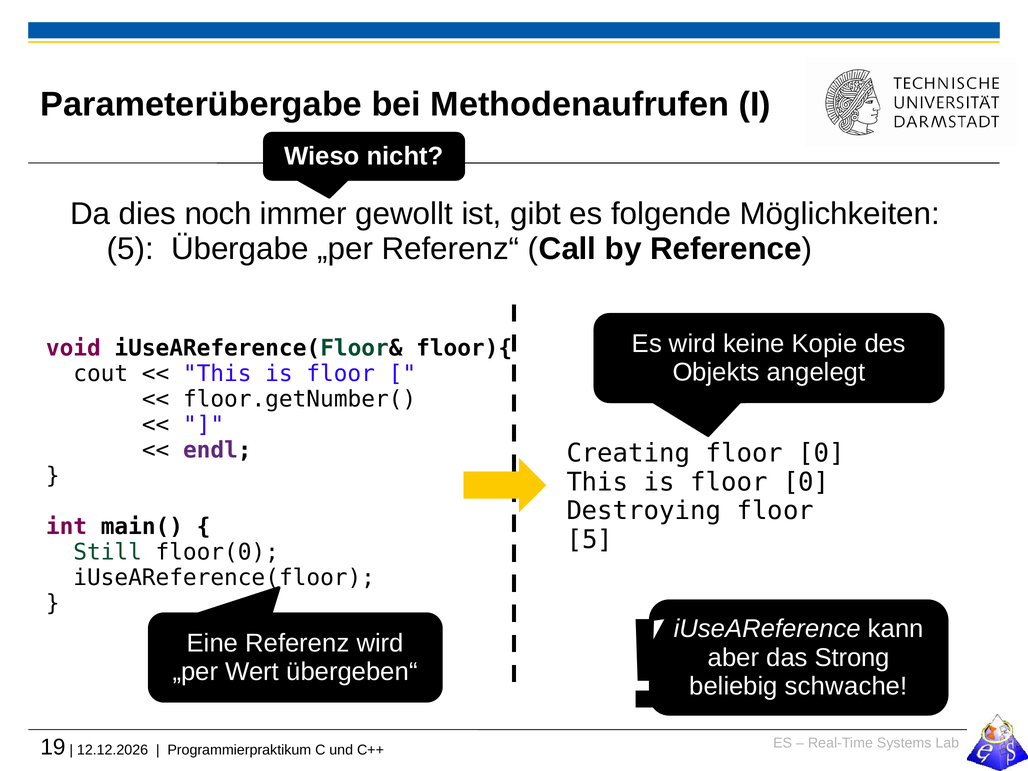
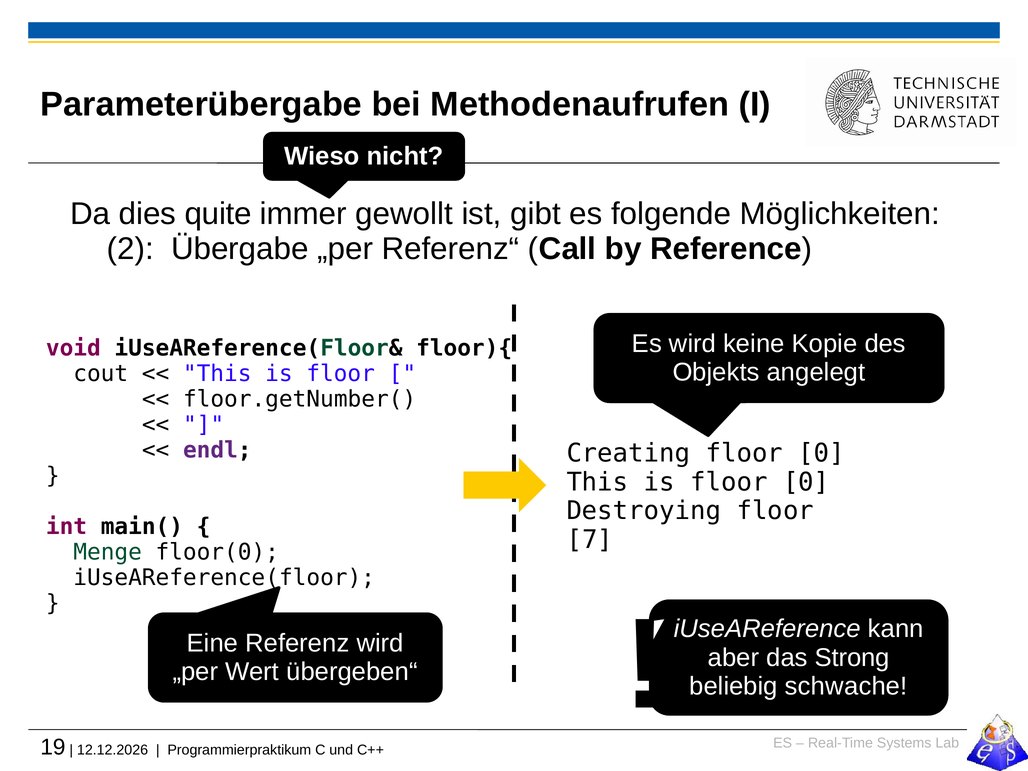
noch: noch -> quite
5 at (130, 249): 5 -> 2
5 at (590, 540): 5 -> 7
Still: Still -> Menge
